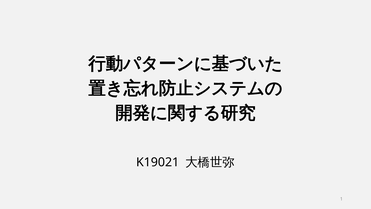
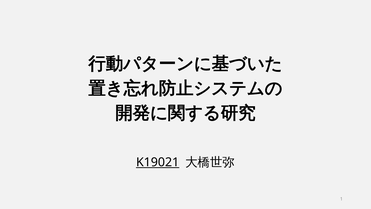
K19021 underline: none -> present
